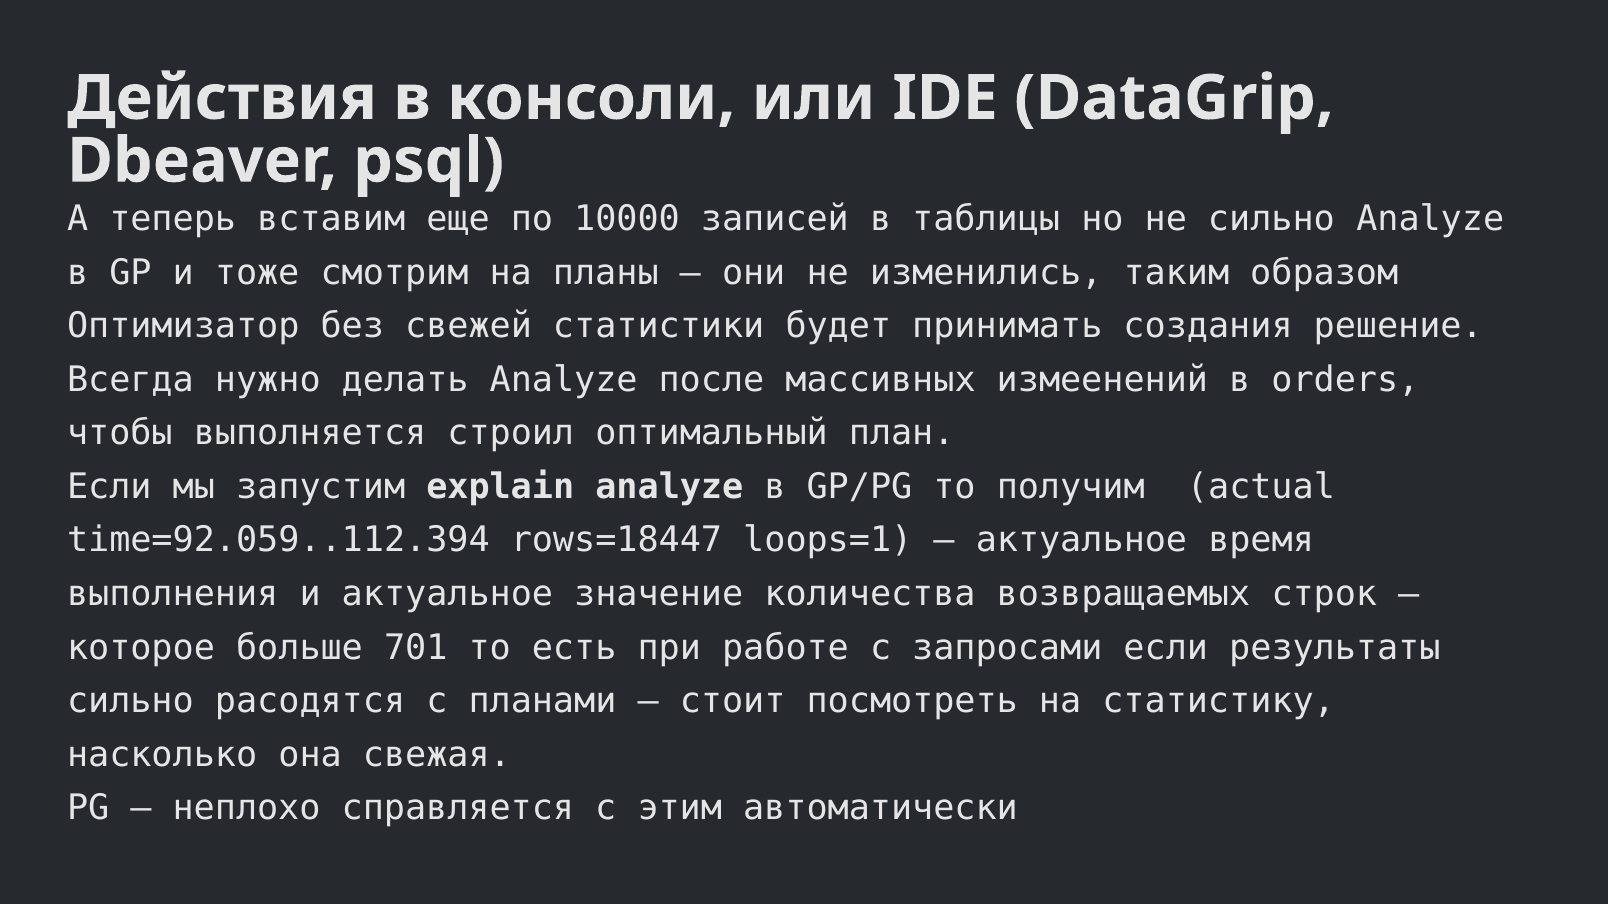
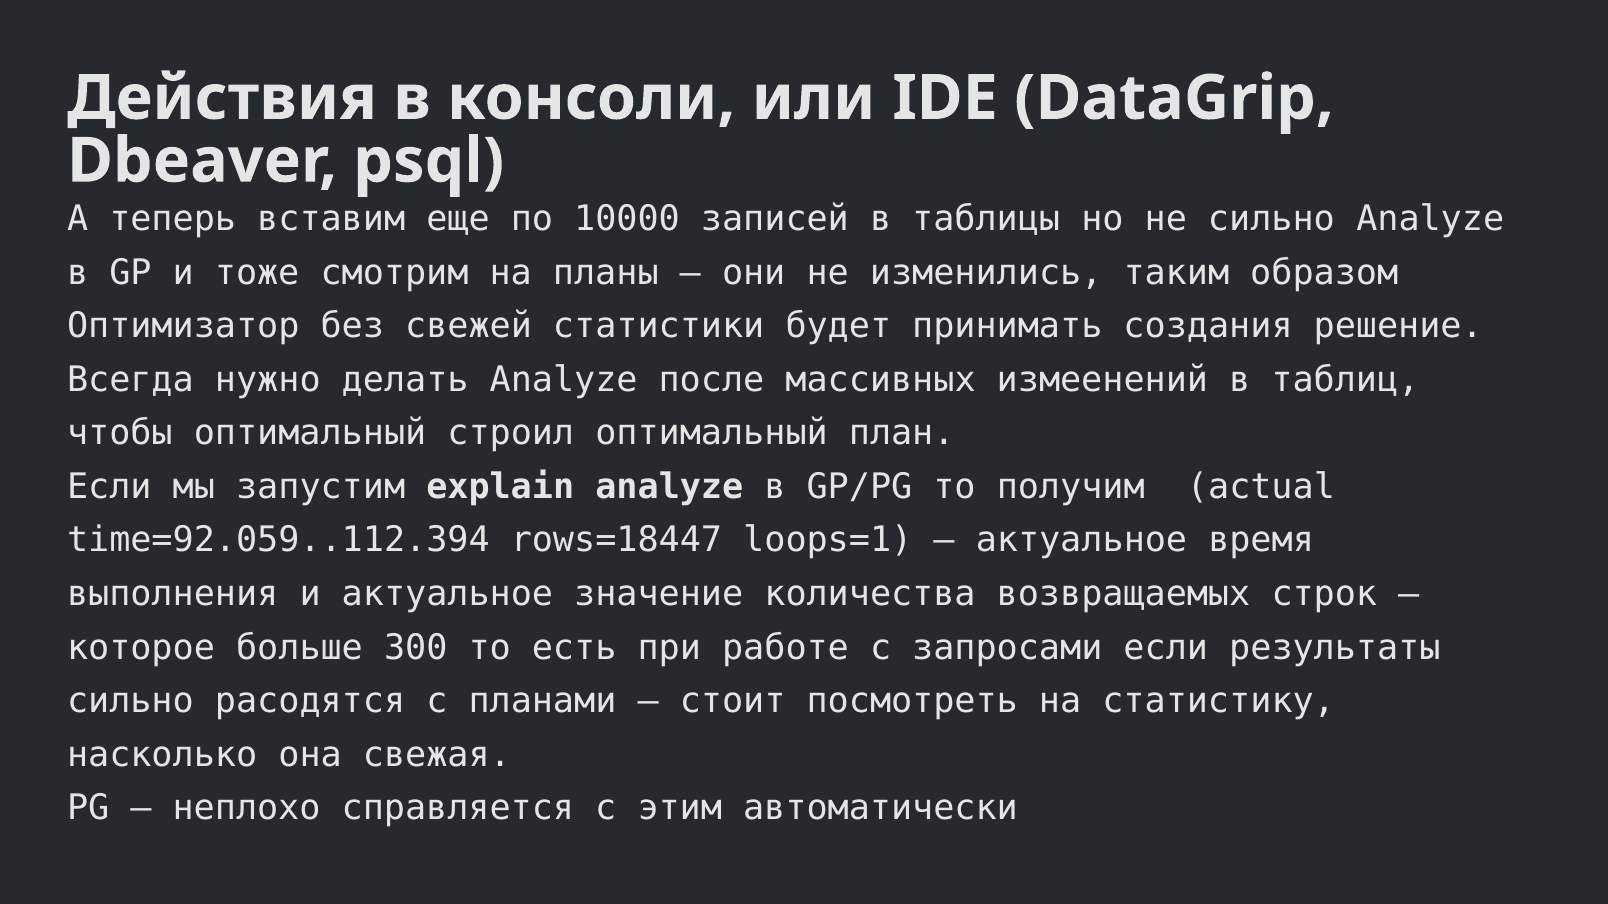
orders: orders -> таблиц
чтобы выполняется: выполняется -> оптимальный
701: 701 -> 300
